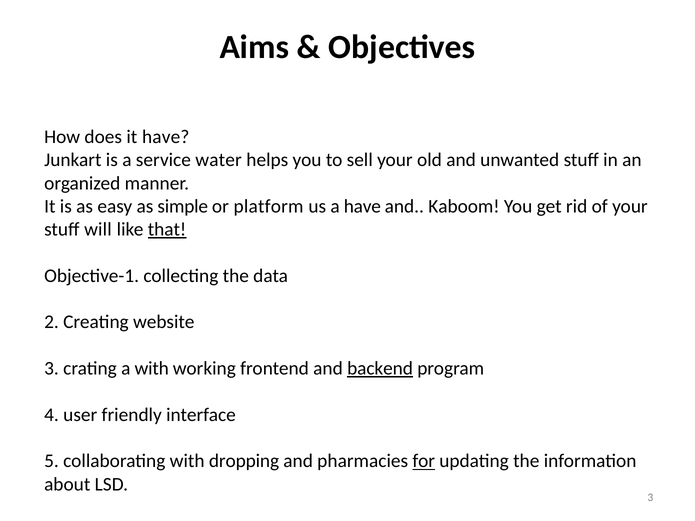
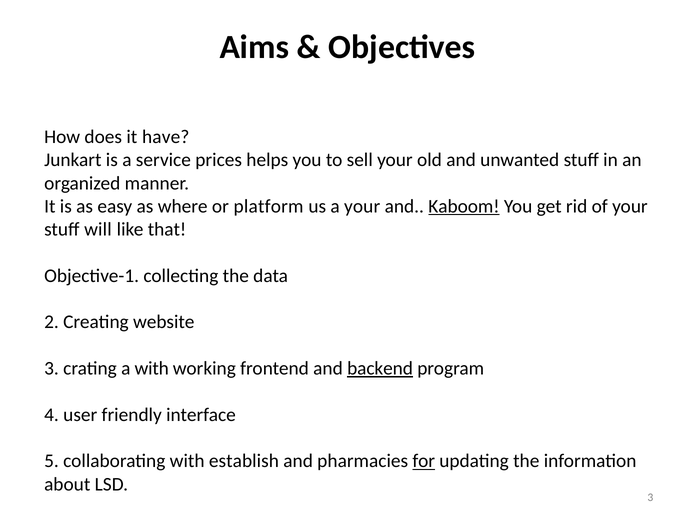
water: water -> prices
simple: simple -> where
a have: have -> your
Kaboom underline: none -> present
that underline: present -> none
dropping: dropping -> establish
